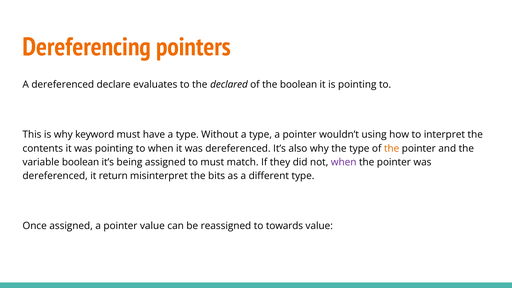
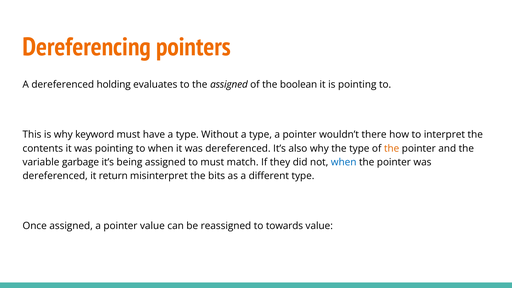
declare: declare -> holding
the declared: declared -> assigned
using: using -> there
variable boolean: boolean -> garbage
when at (344, 162) colour: purple -> blue
